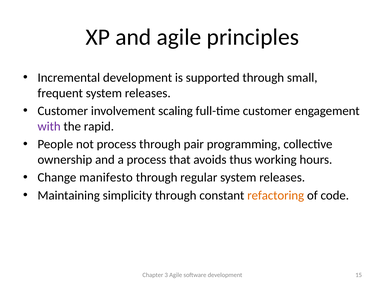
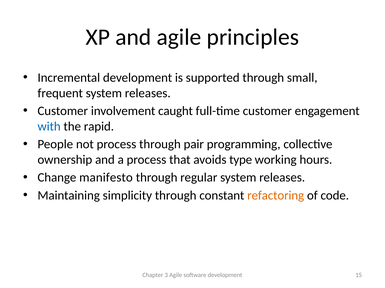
scaling: scaling -> caught
with colour: purple -> blue
thus: thus -> type
